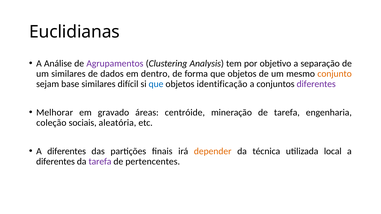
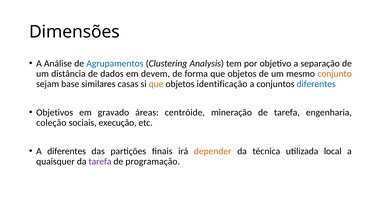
Euclidianas: Euclidianas -> Dimensões
Agrupamentos colour: purple -> blue
um similares: similares -> distância
dentro: dentro -> devem
difícil: difícil -> casas
que at (156, 84) colour: blue -> orange
diferentes at (316, 84) colour: purple -> blue
Melhorar: Melhorar -> Objetivos
aleatória: aleatória -> execução
diferentes at (55, 162): diferentes -> quaisquer
pertencentes: pertencentes -> programação
